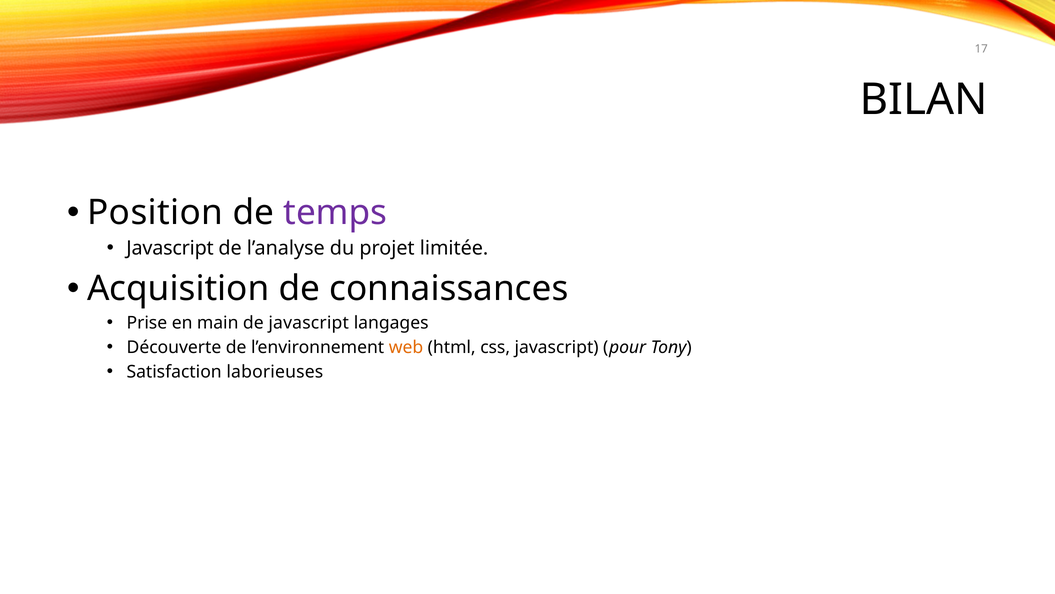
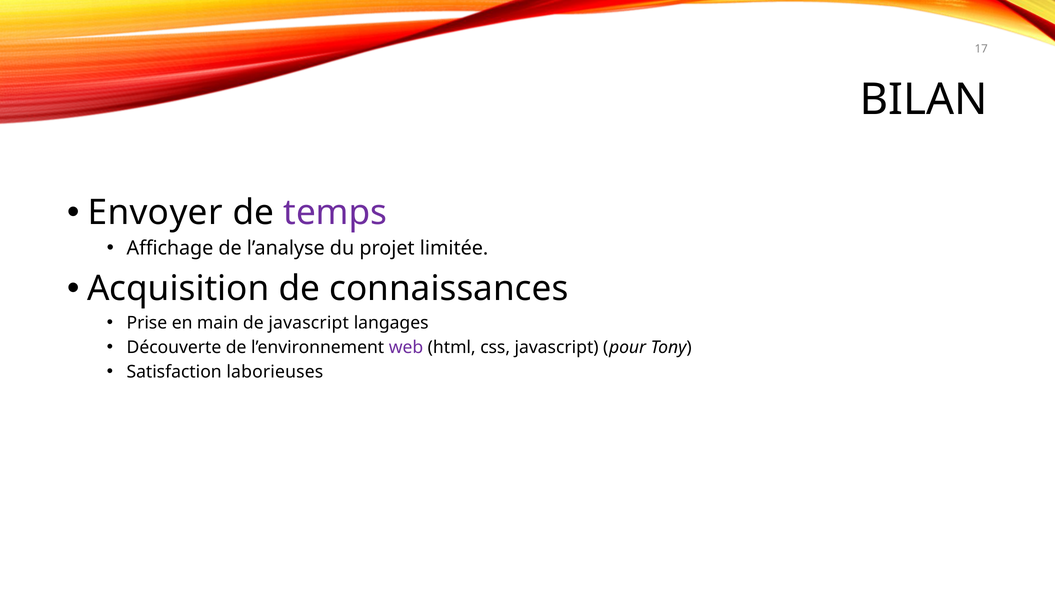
Position: Position -> Envoyer
Javascript at (170, 248): Javascript -> Affichage
web colour: orange -> purple
